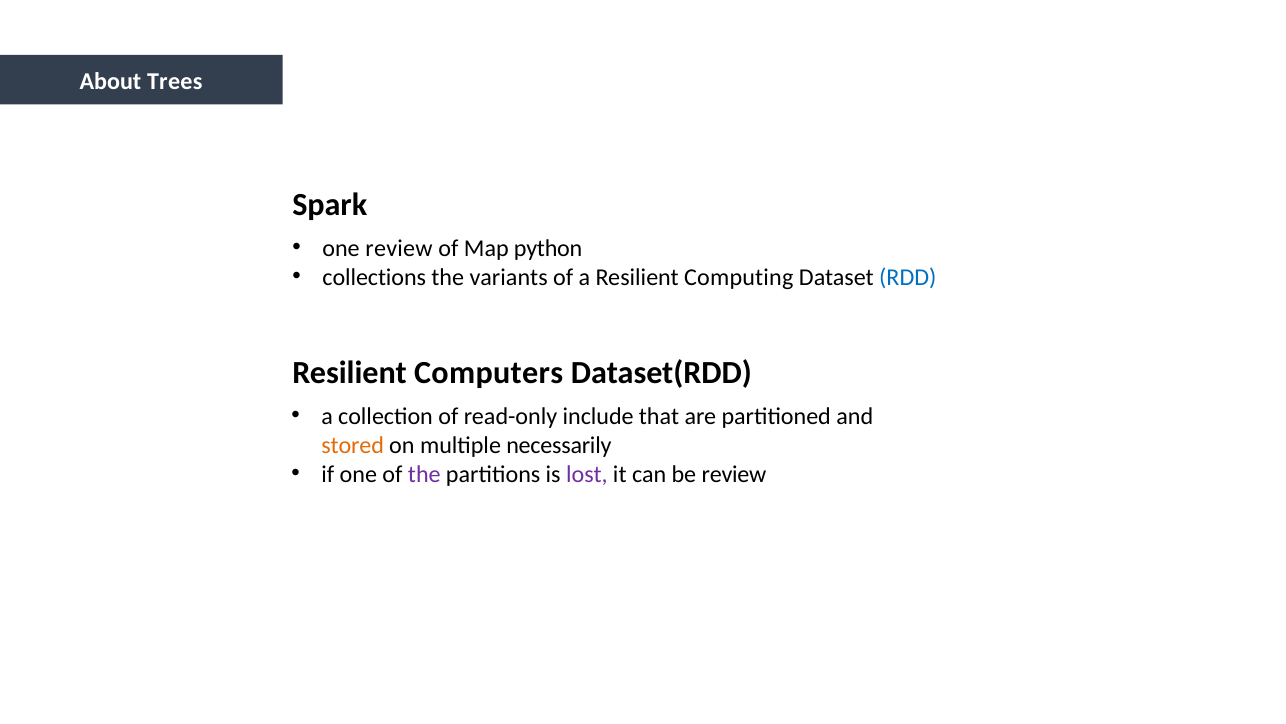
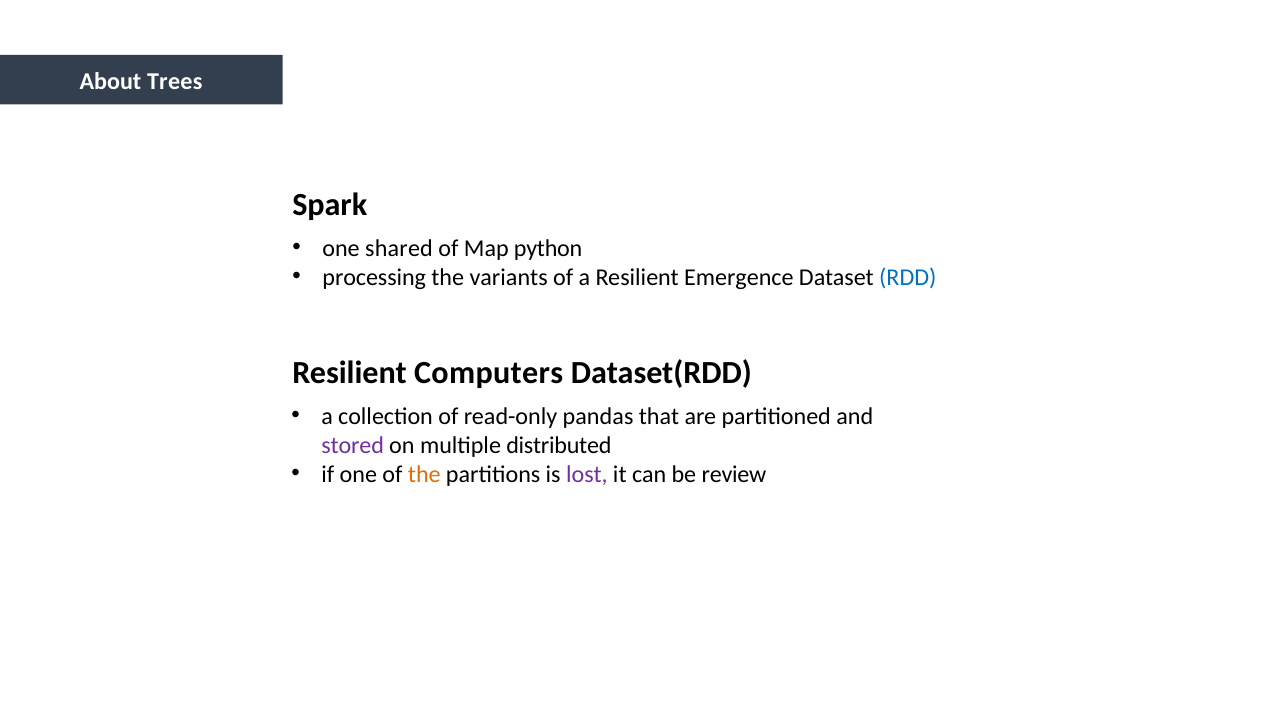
one review: review -> shared
collections: collections -> processing
Computing: Computing -> Emergence
include: include -> pandas
stored colour: orange -> purple
necessarily: necessarily -> distributed
the at (424, 474) colour: purple -> orange
